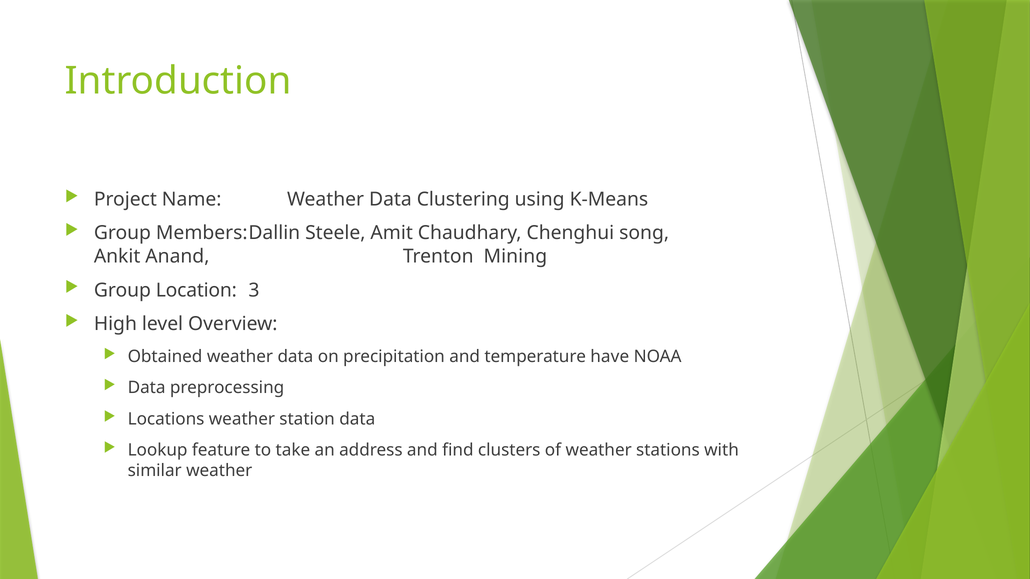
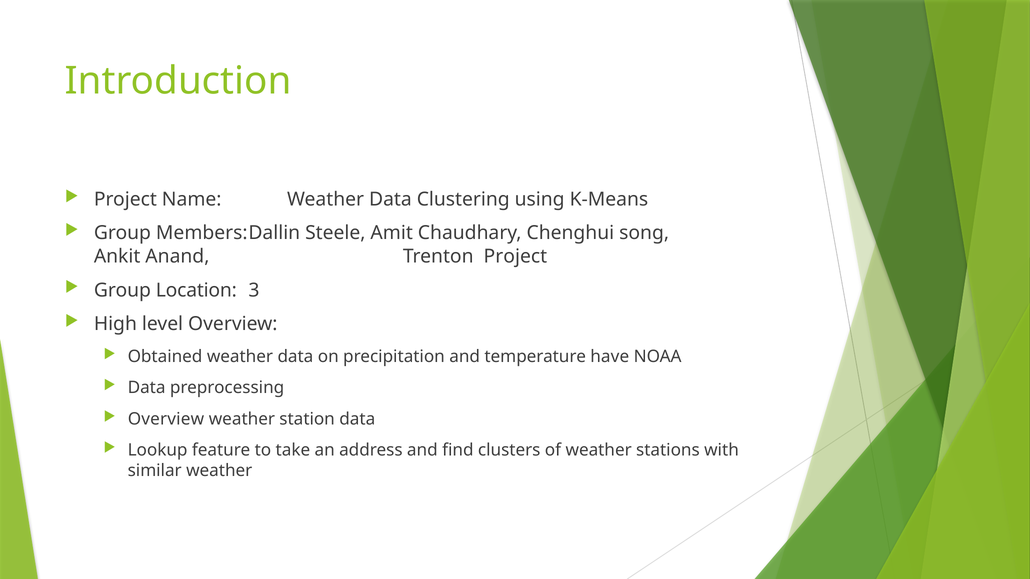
Trenton Mining: Mining -> Project
Locations at (166, 419): Locations -> Overview
